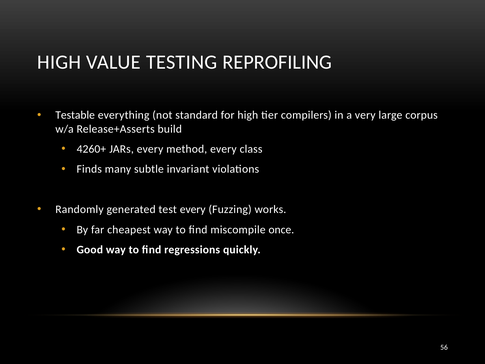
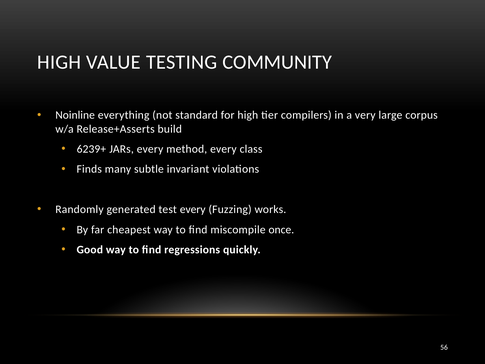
REPROFILING: REPROFILING -> COMMUNITY
Testable: Testable -> Noinline
4260+: 4260+ -> 6239+
